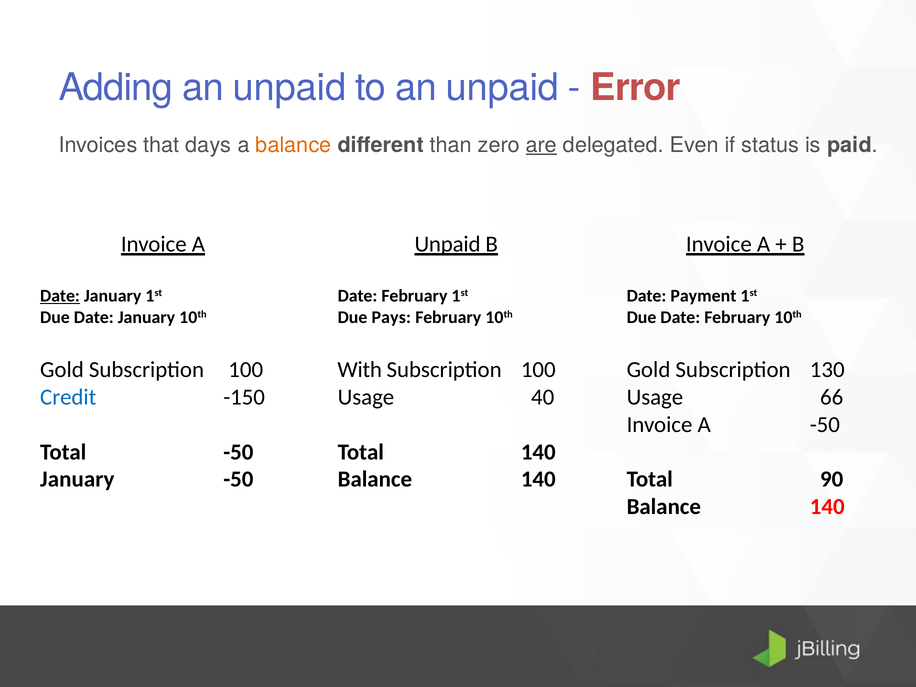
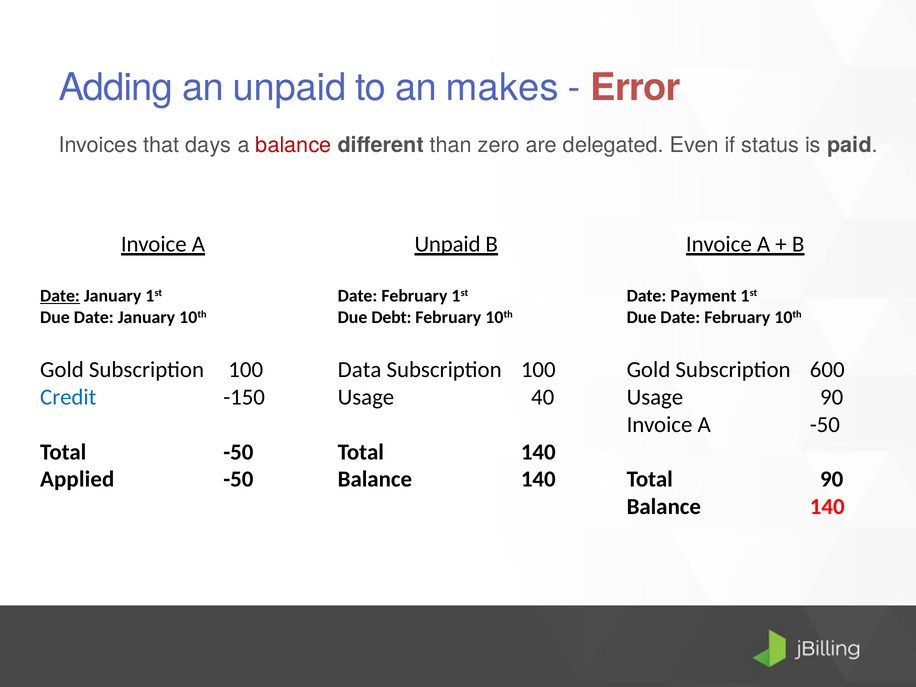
to an unpaid: unpaid -> makes
balance at (293, 145) colour: orange -> red
are underline: present -> none
Pays: Pays -> Debt
With: With -> Data
130: 130 -> 600
Usage 66: 66 -> 90
January at (77, 479): January -> Applied
